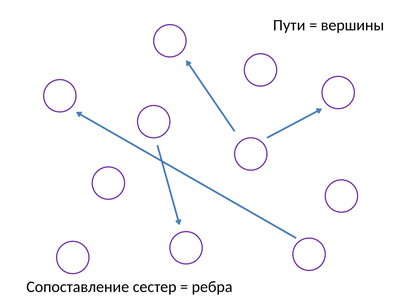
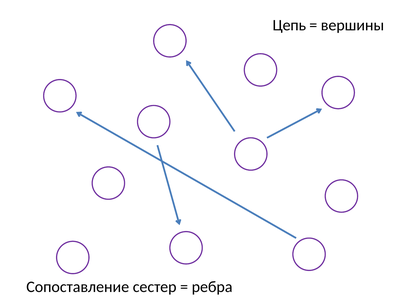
Пути: Пути -> Цепь
